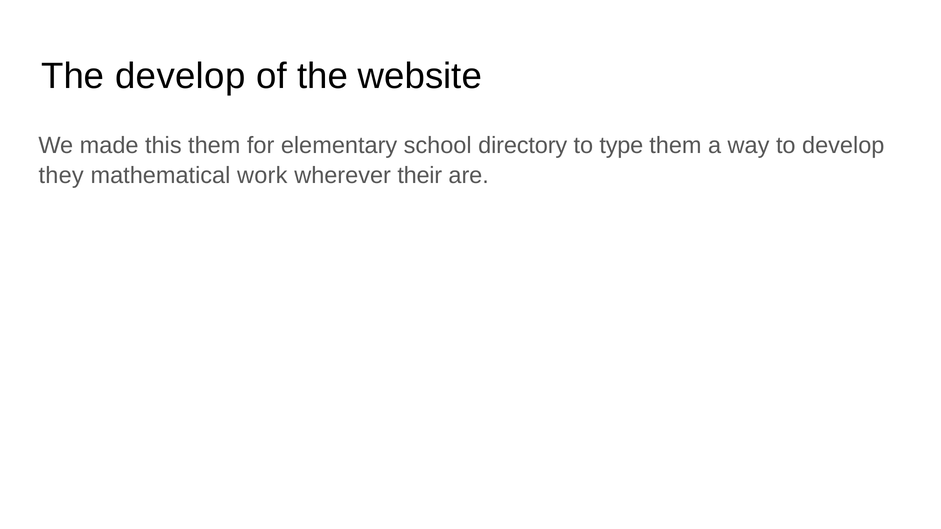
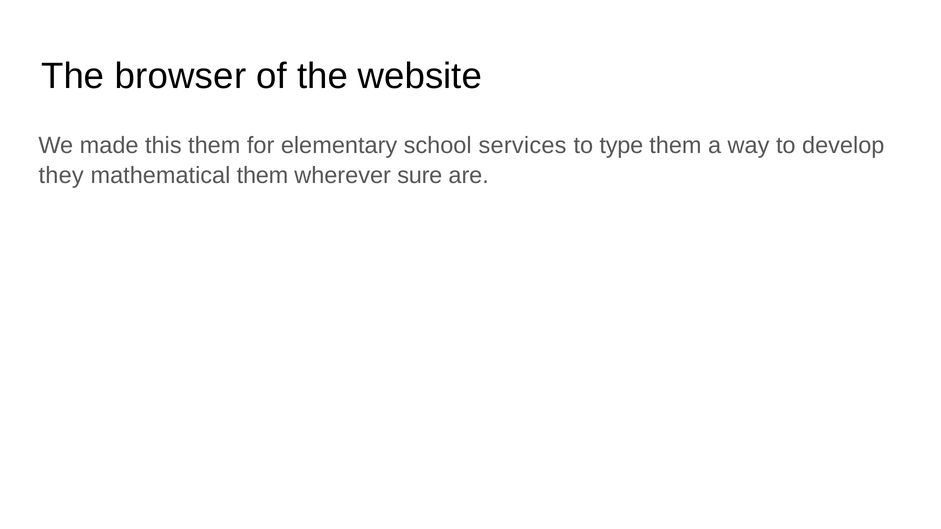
The develop: develop -> browser
directory: directory -> services
mathematical work: work -> them
their: their -> sure
